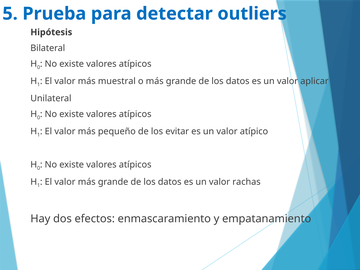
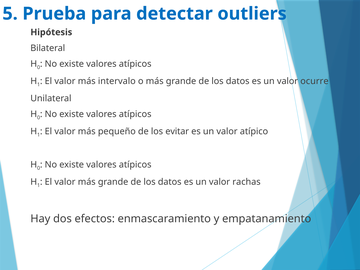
muestral: muestral -> intervalo
aplicar: aplicar -> ocurre
